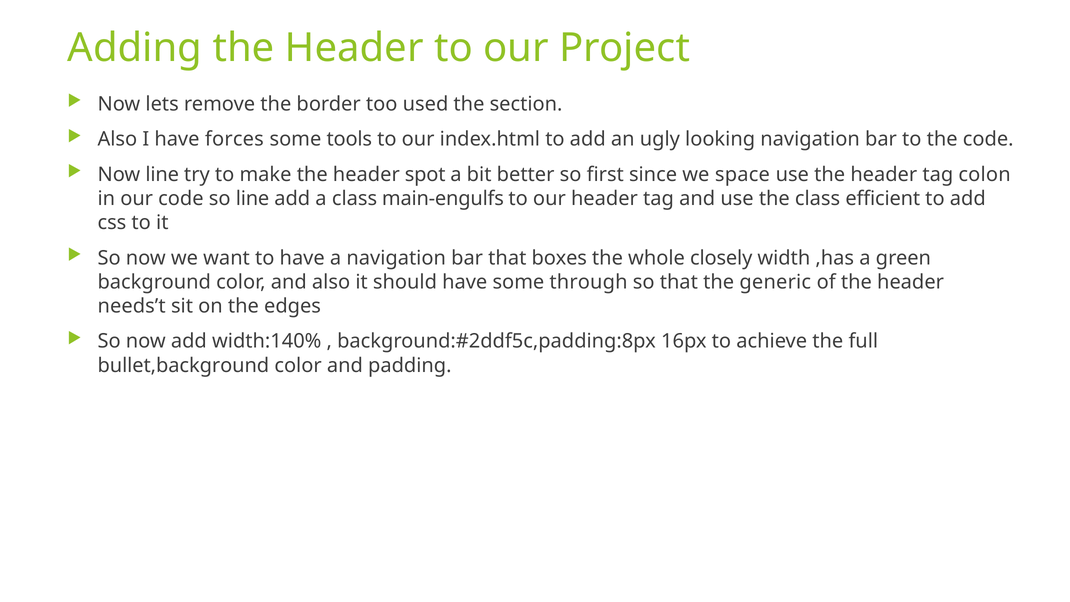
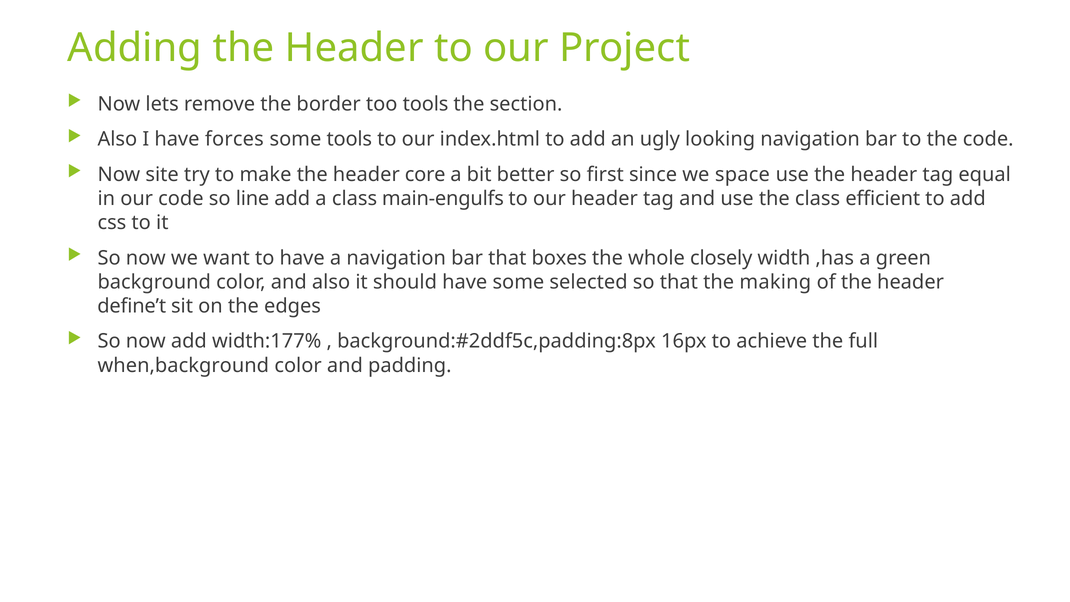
too used: used -> tools
Now line: line -> site
spot: spot -> core
colon: colon -> equal
through: through -> selected
generic: generic -> making
needs’t: needs’t -> define’t
width:140%: width:140% -> width:177%
bullet,background: bullet,background -> when,background
